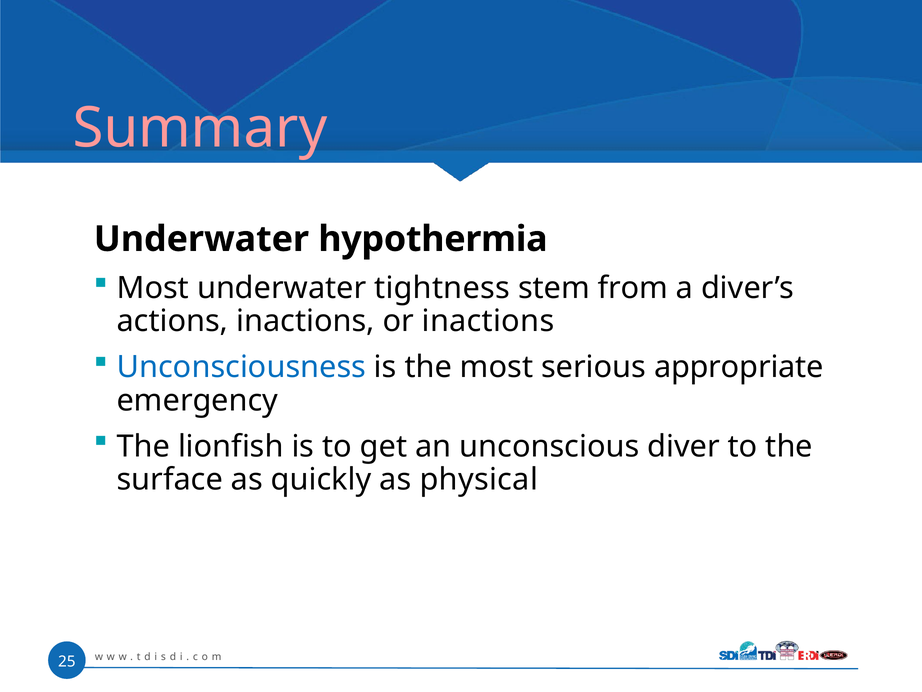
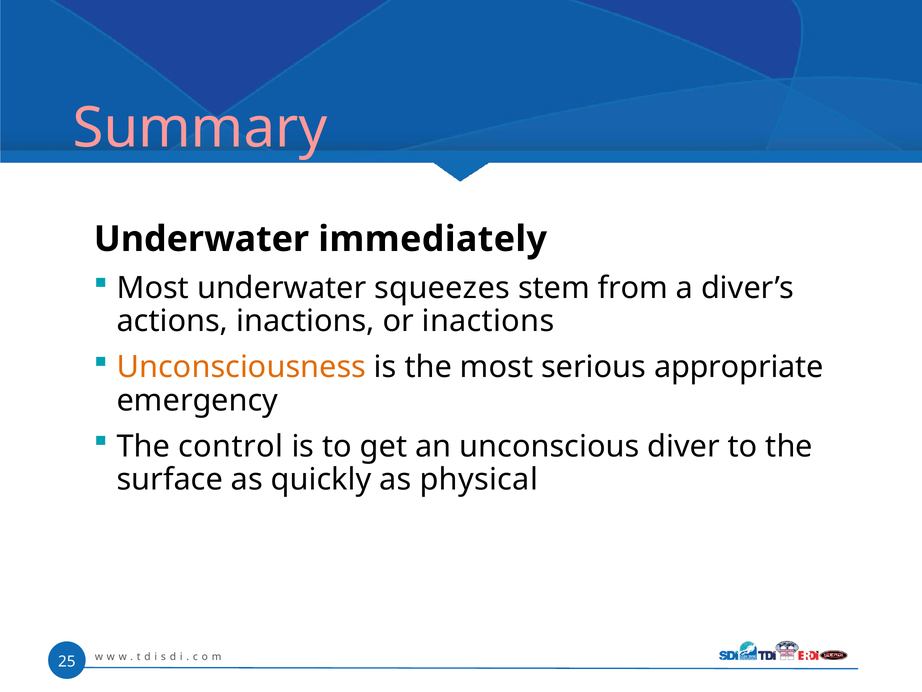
hypothermia: hypothermia -> immediately
tightness: tightness -> squeezes
Unconsciousness colour: blue -> orange
lionfish: lionfish -> control
